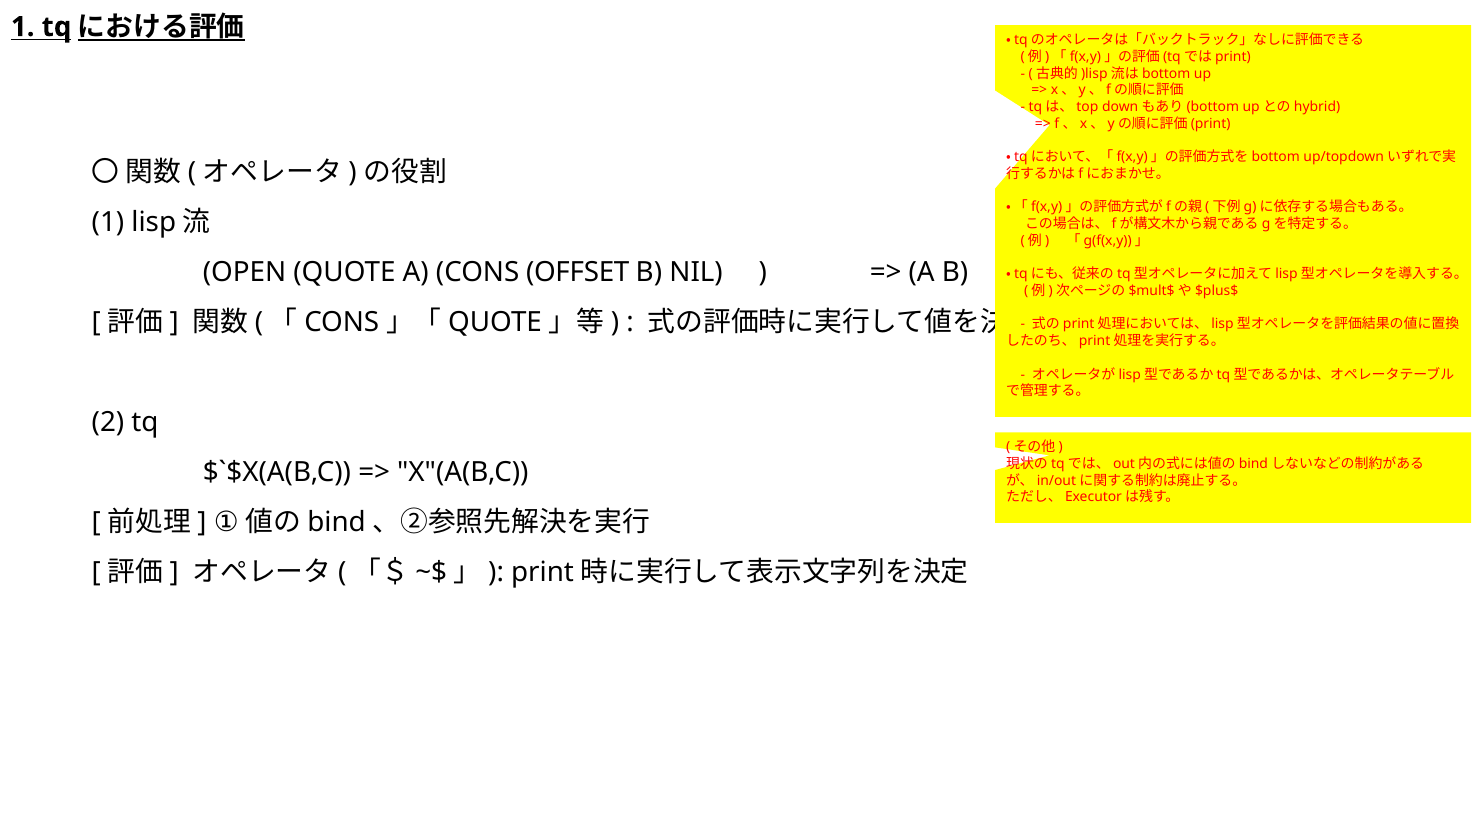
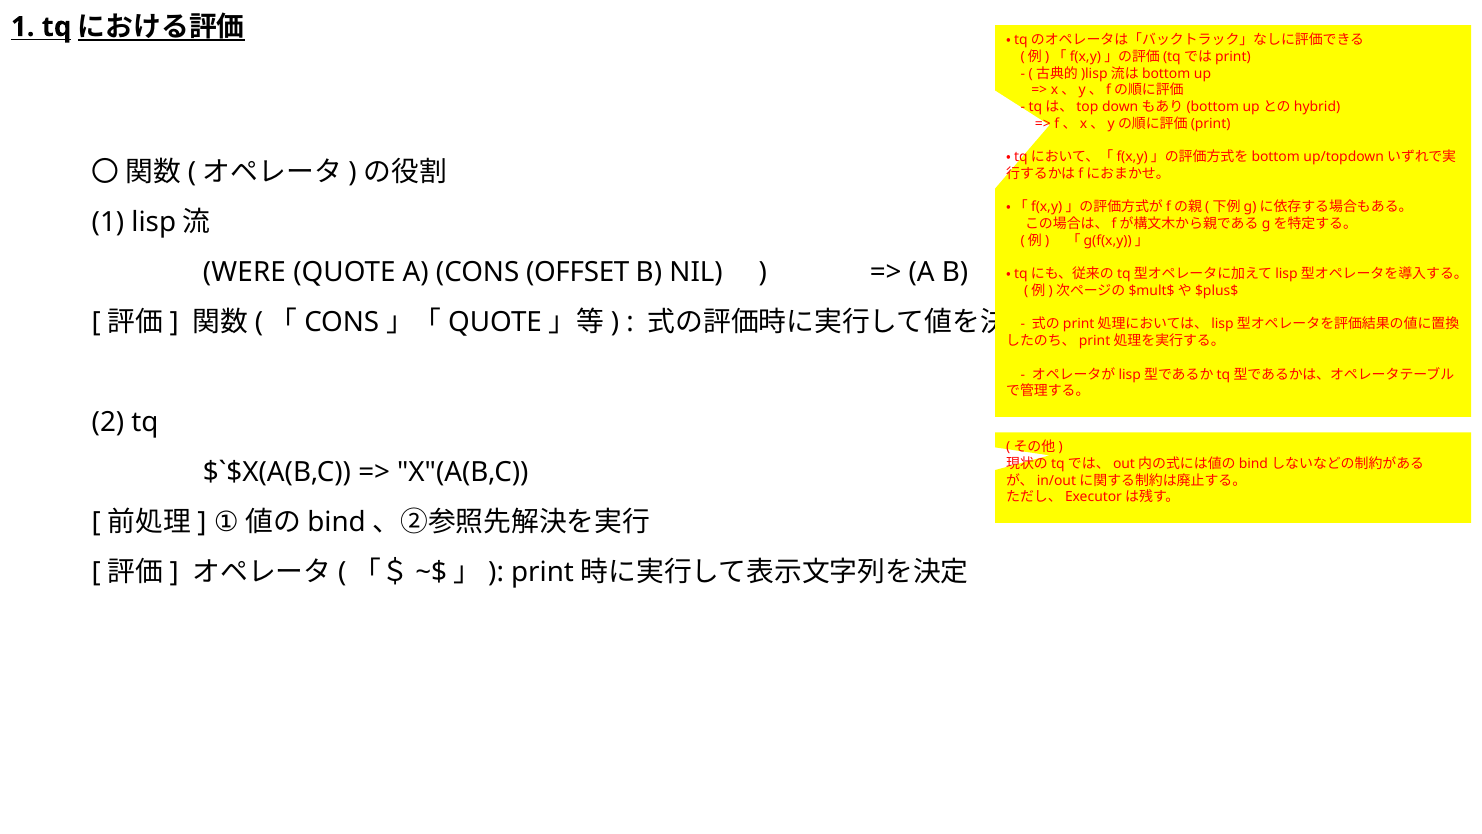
OPEN: OPEN -> WERE
